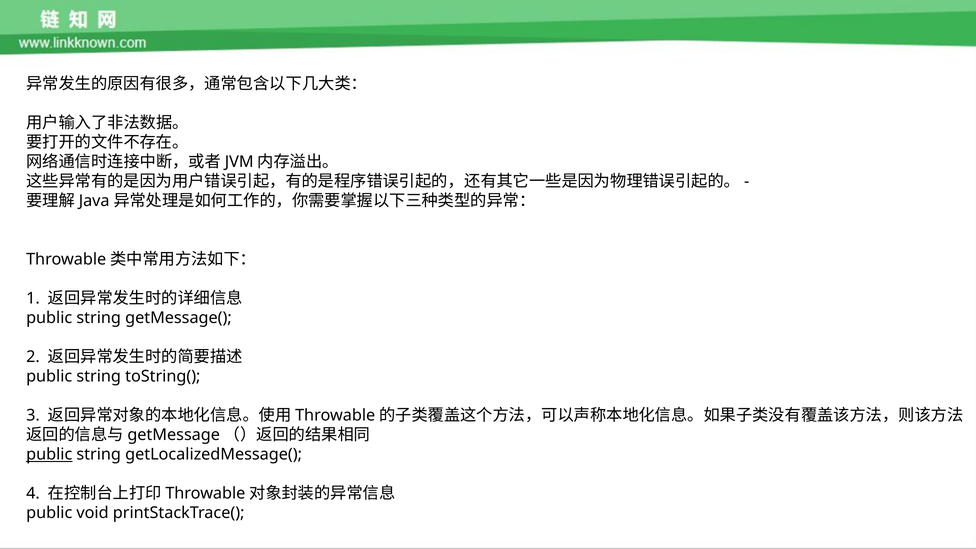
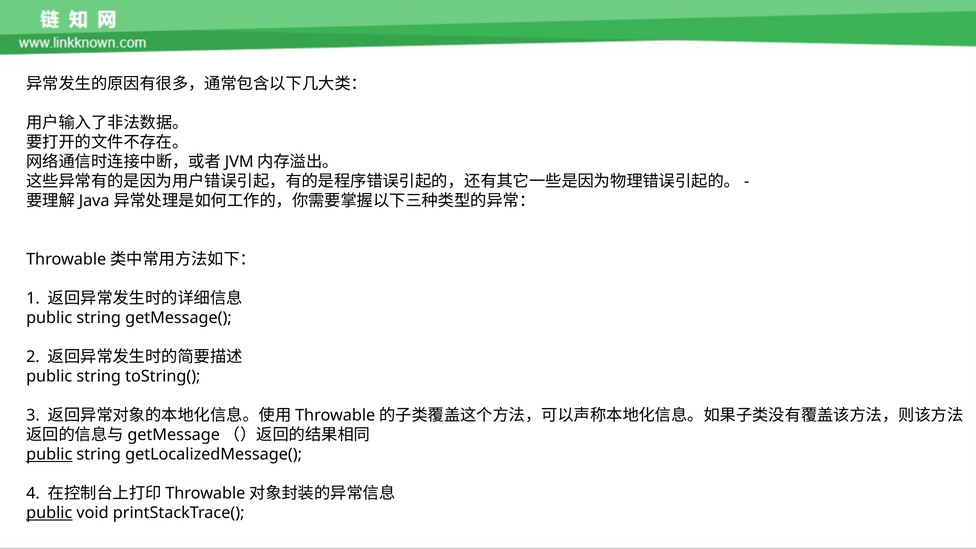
public at (49, 513) underline: none -> present
